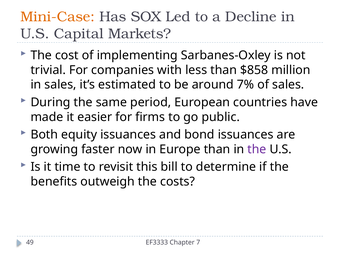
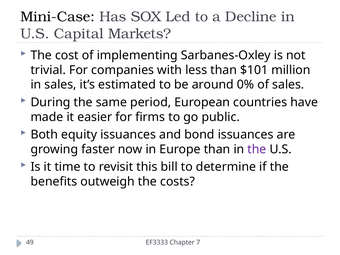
Mini-Case colour: orange -> black
$858: $858 -> $101
7%: 7% -> 0%
